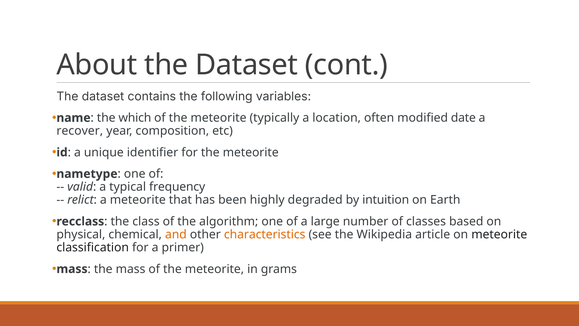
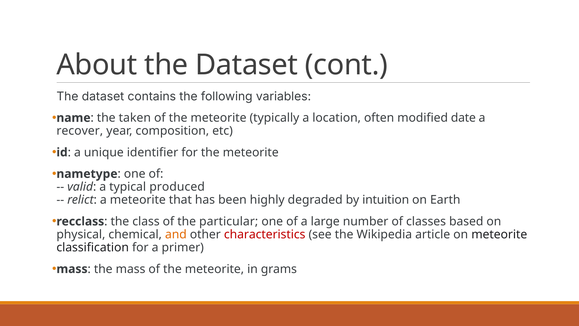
which: which -> taken
frequency: frequency -> produced
algorithm: algorithm -> particular
characteristics colour: orange -> red
